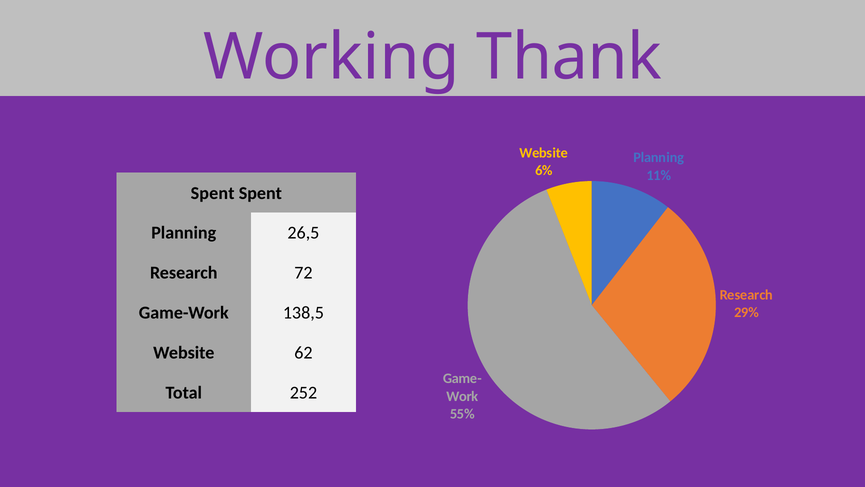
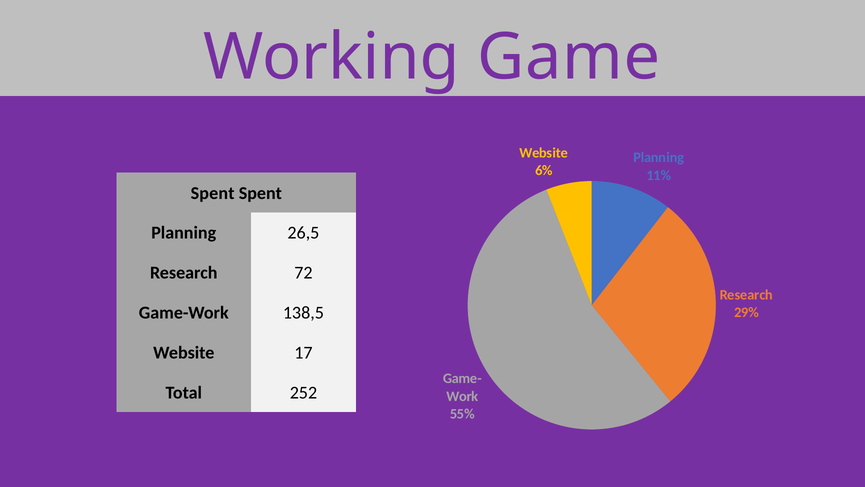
Thank: Thank -> Game
62: 62 -> 17
